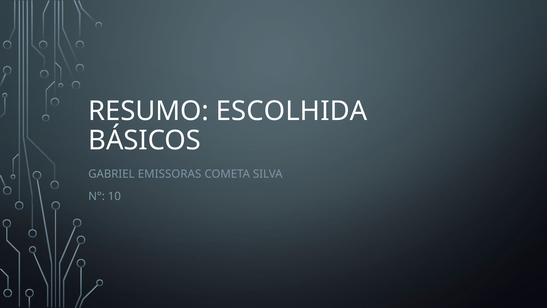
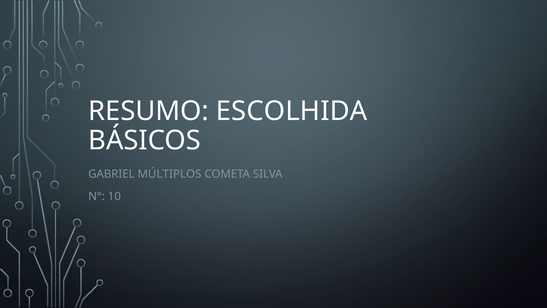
EMISSORAS: EMISSORAS -> MÚLTIPLOS
